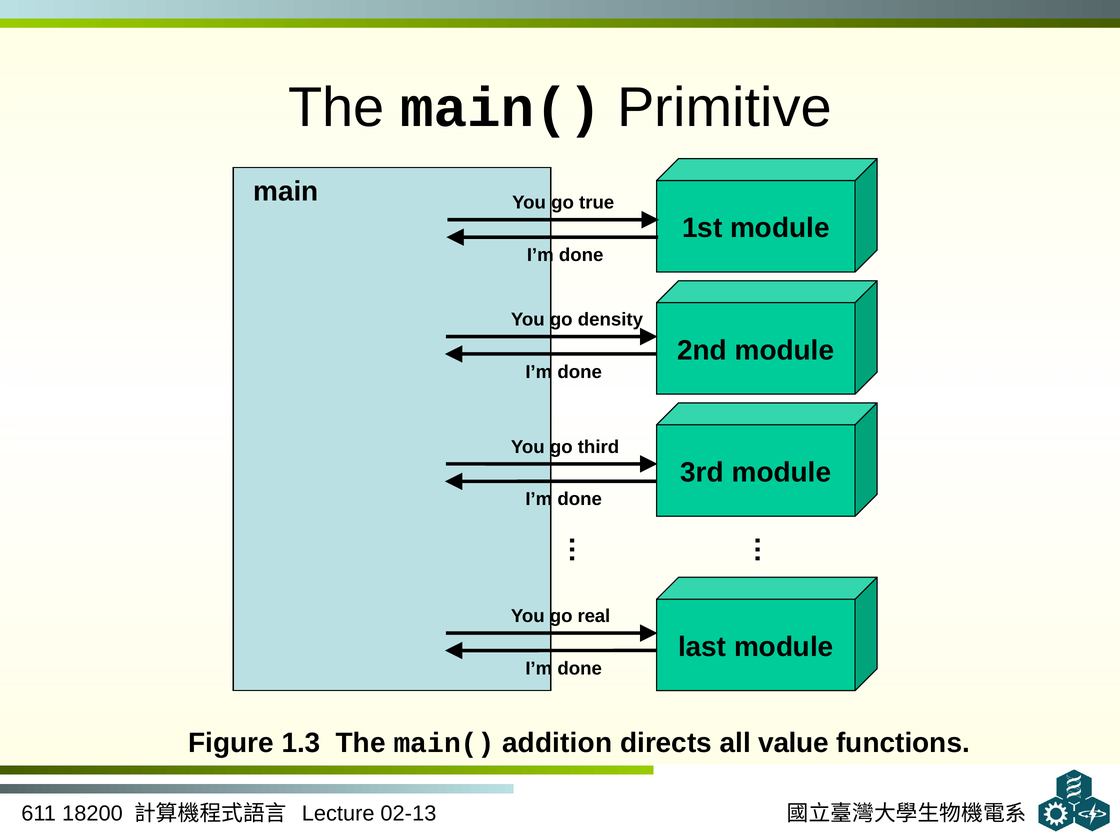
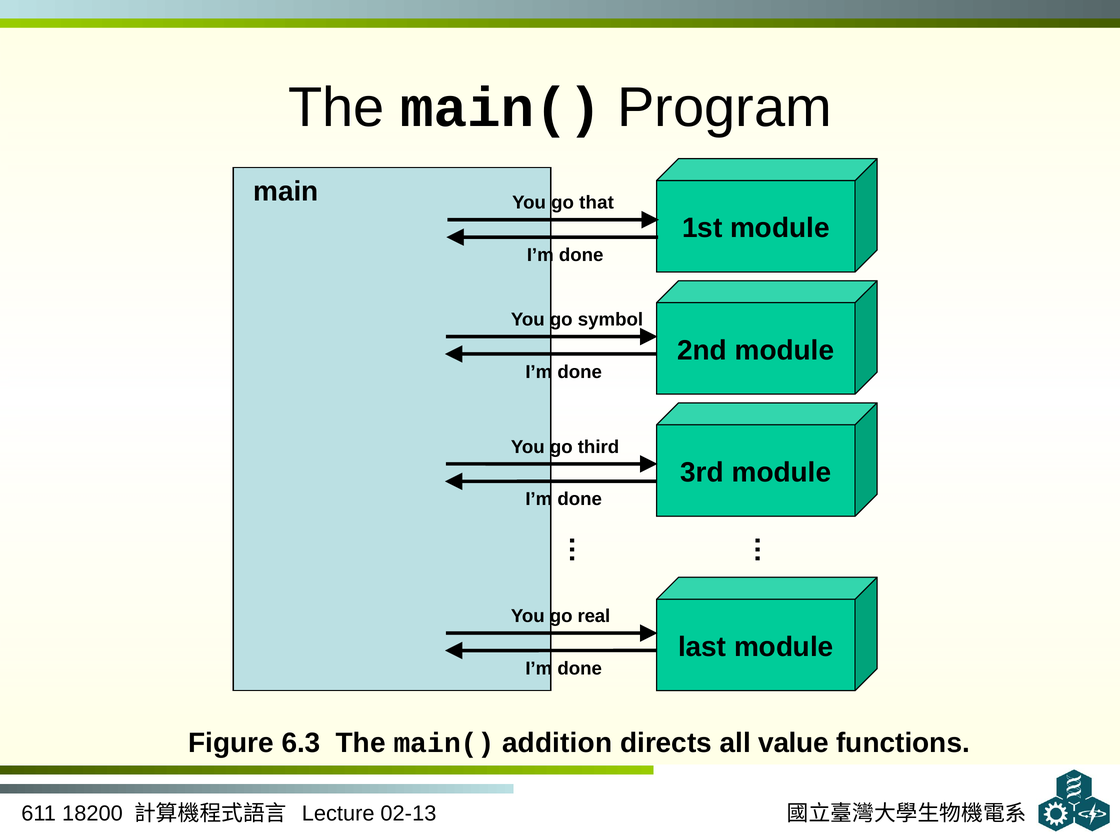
Primitive: Primitive -> Program
true: true -> that
density: density -> symbol
1.3: 1.3 -> 6.3
